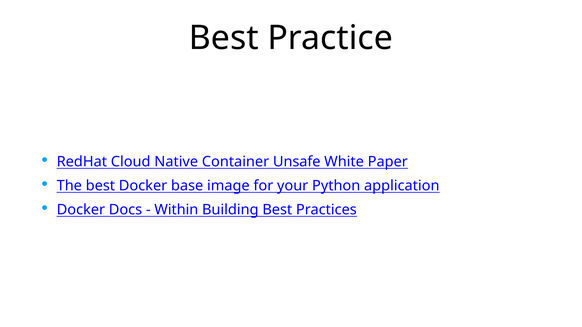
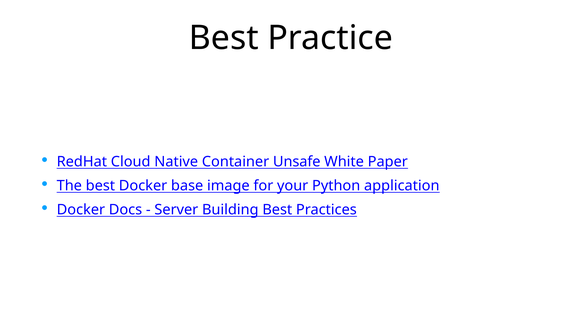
Within: Within -> Server
